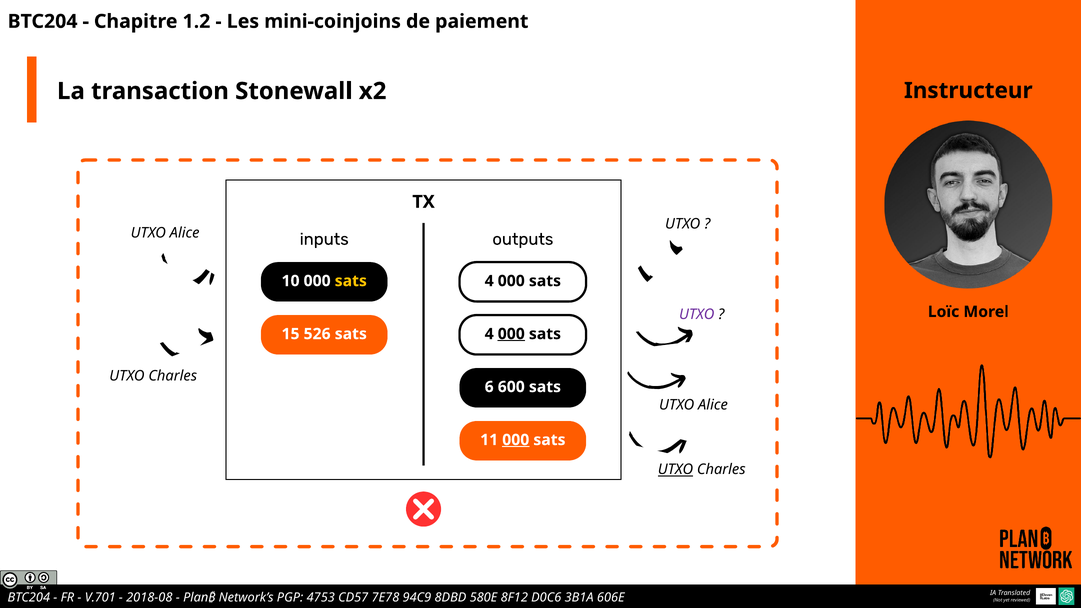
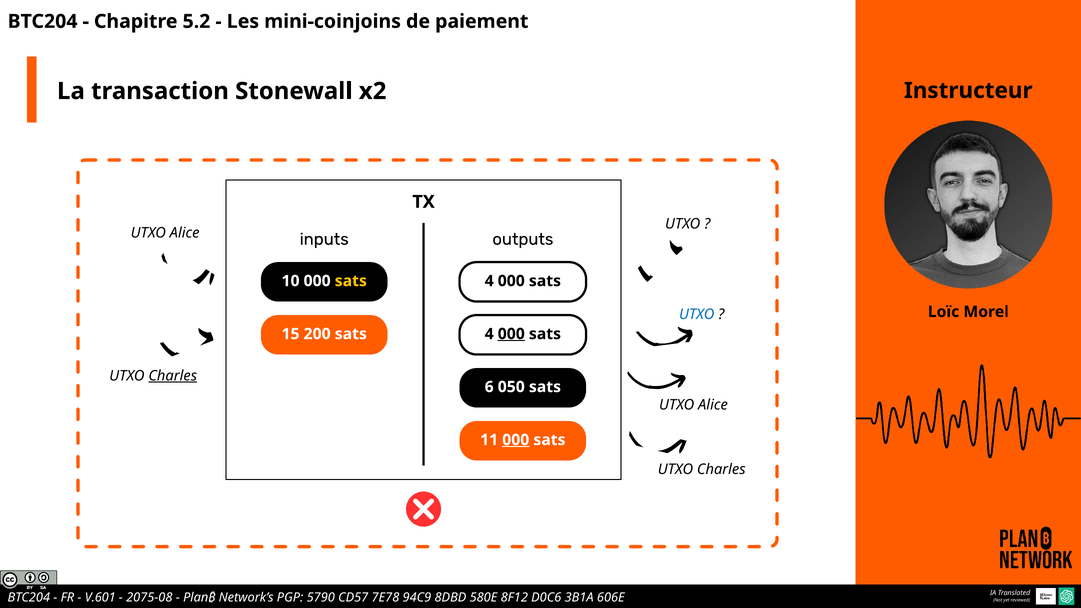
1.2: 1.2 -> 5.2
UTXO at (697, 315) colour: purple -> blue
526: 526 -> 200
Charles at (173, 376) underline: none -> present
600: 600 -> 050
UTXO at (675, 470) underline: present -> none
V.701: V.701 -> V.601
2018-08: 2018-08 -> 2075-08
4753: 4753 -> 5790
